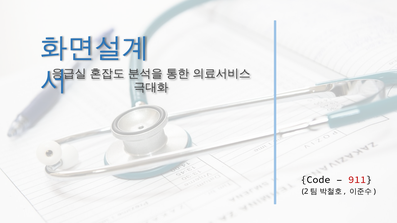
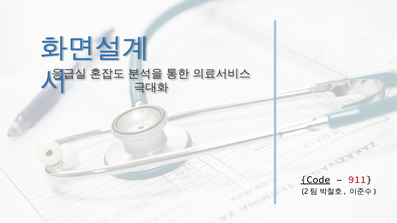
Code underline: none -> present
